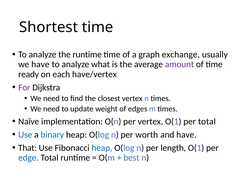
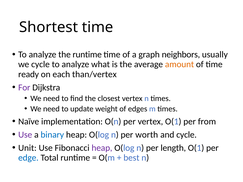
exchange: exchange -> neighbors
we have: have -> cycle
amount colour: purple -> orange
have/vertex: have/vertex -> than/vertex
per total: total -> from
Use at (25, 135) colour: blue -> purple
and have: have -> cycle
That: That -> Unit
heap at (102, 148) colour: blue -> purple
